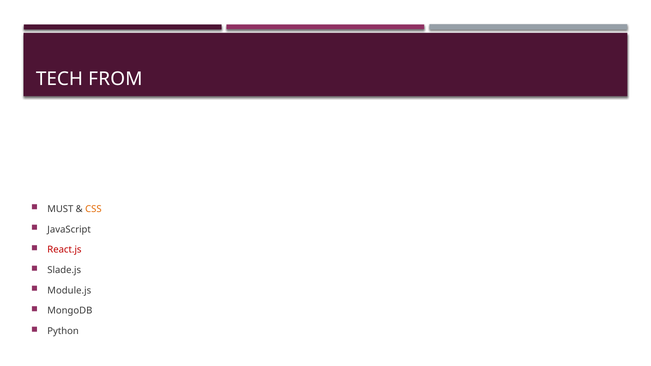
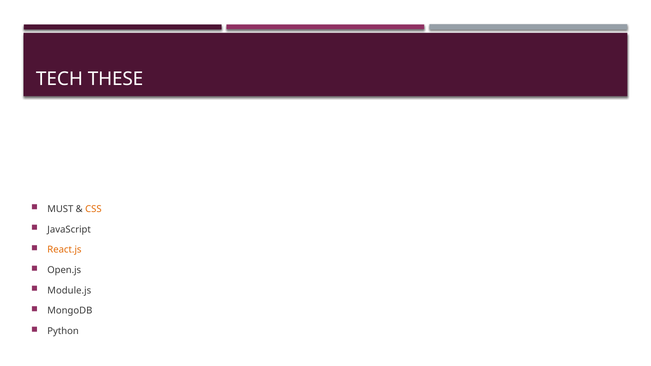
FROM: FROM -> THESE
React.js colour: red -> orange
Slade.js: Slade.js -> Open.js
